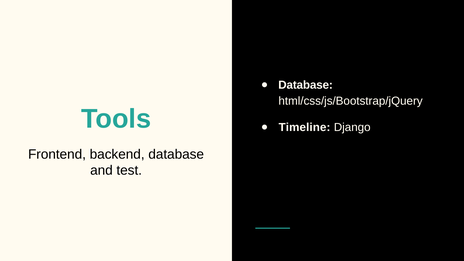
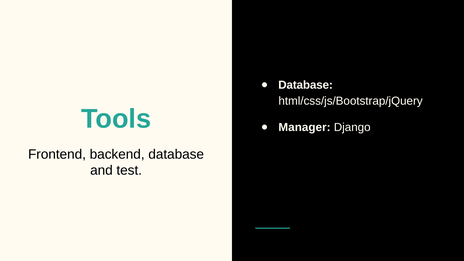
Timeline: Timeline -> Manager
